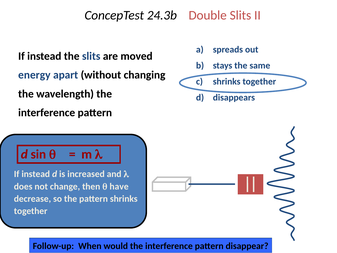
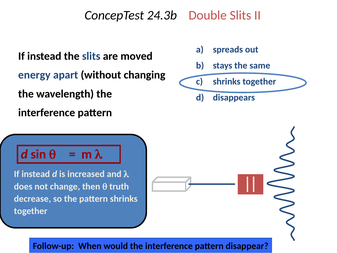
have: have -> truth
